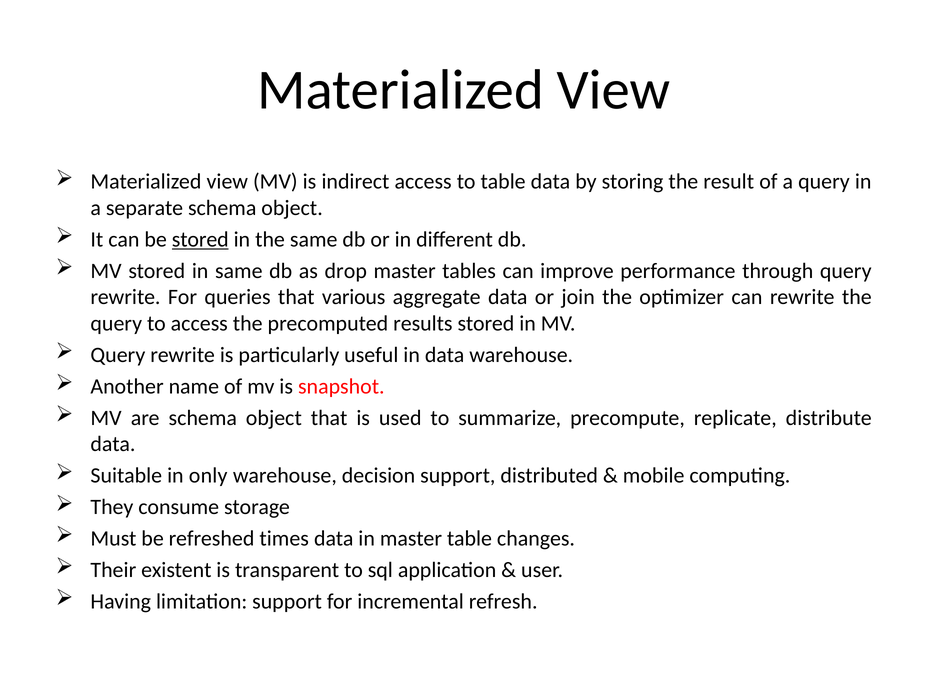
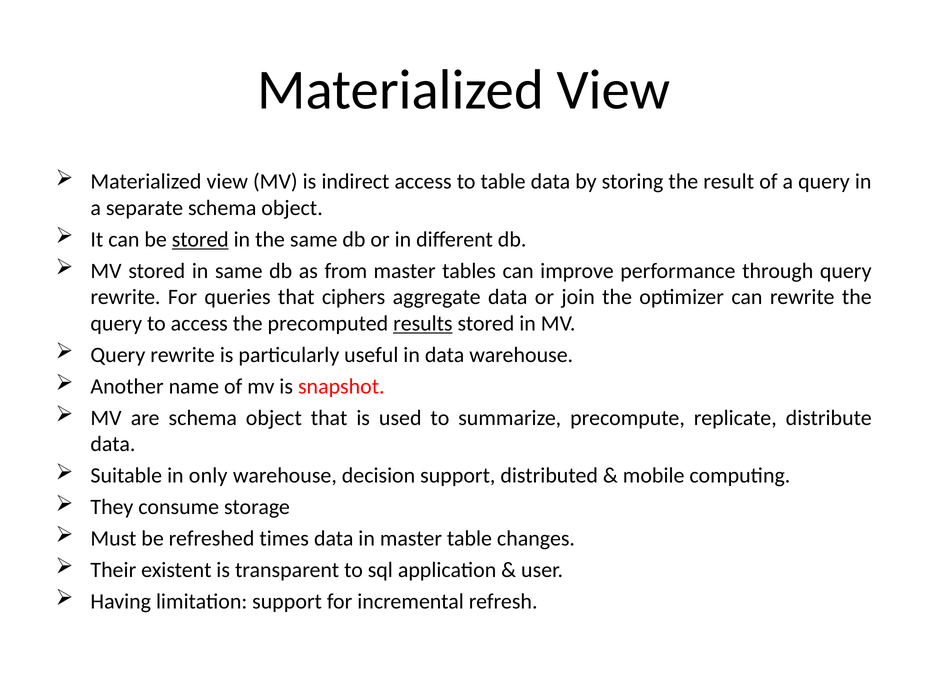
drop: drop -> from
various: various -> ciphers
results underline: none -> present
